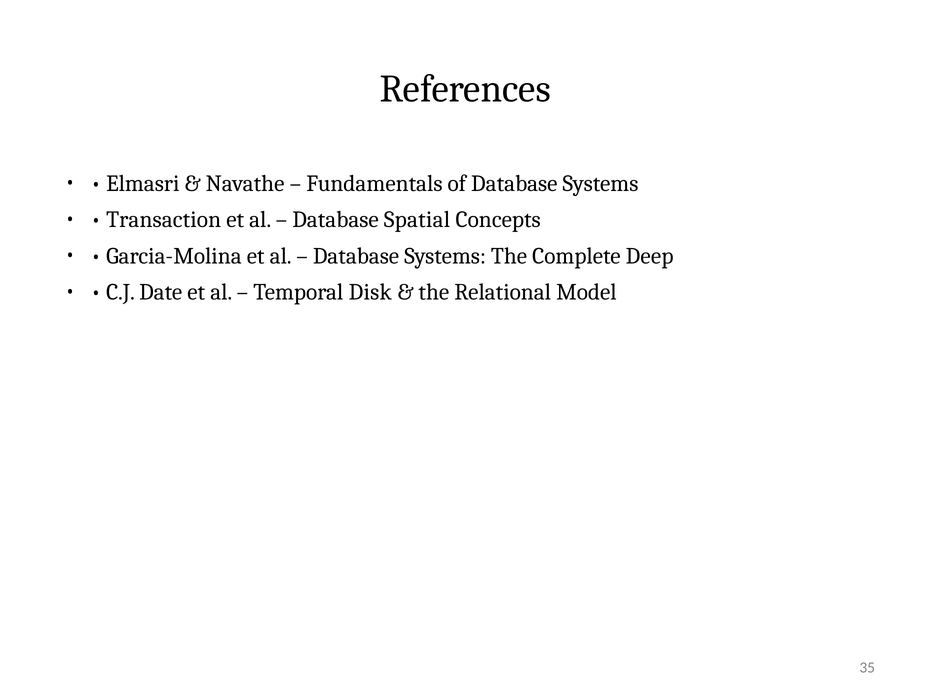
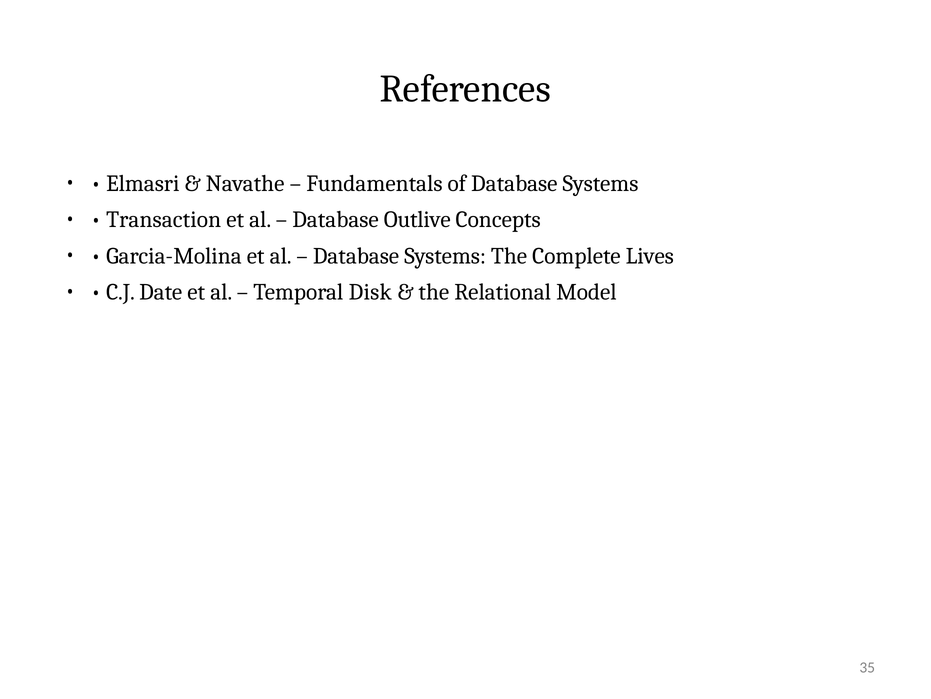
Spatial: Spatial -> Outlive
Deep: Deep -> Lives
